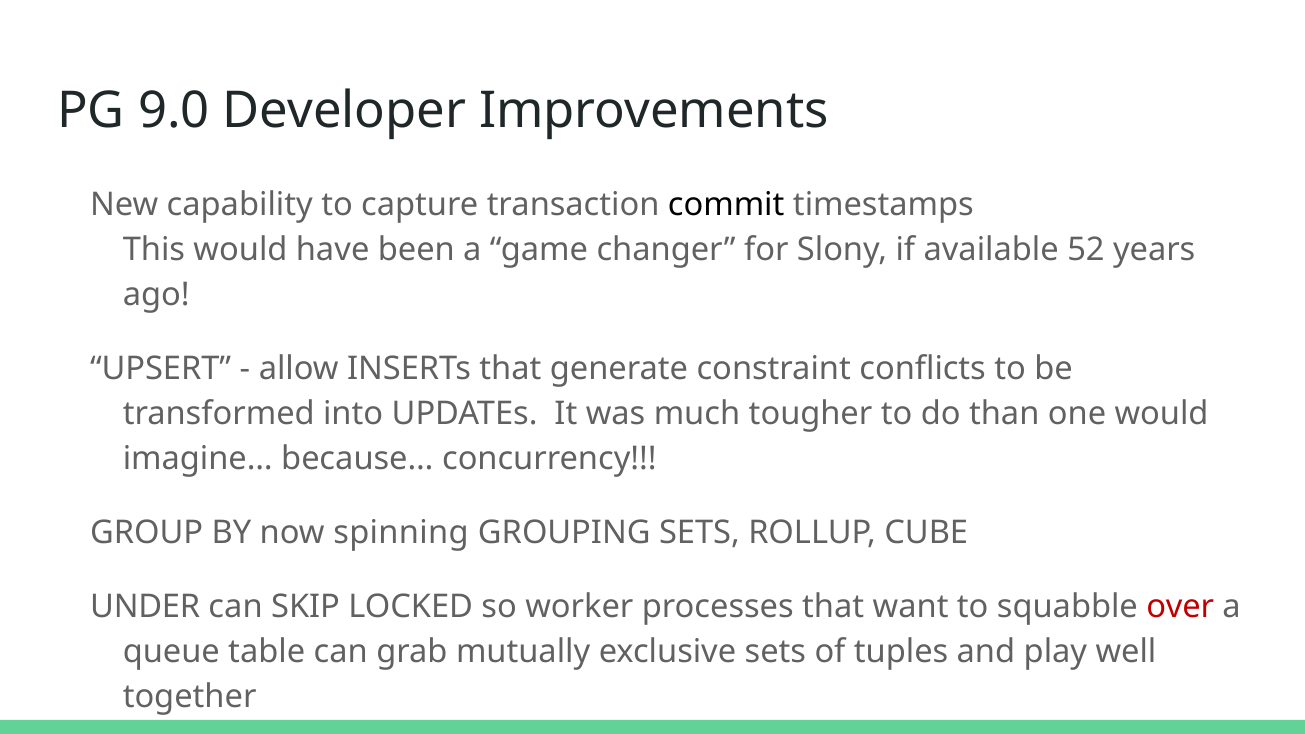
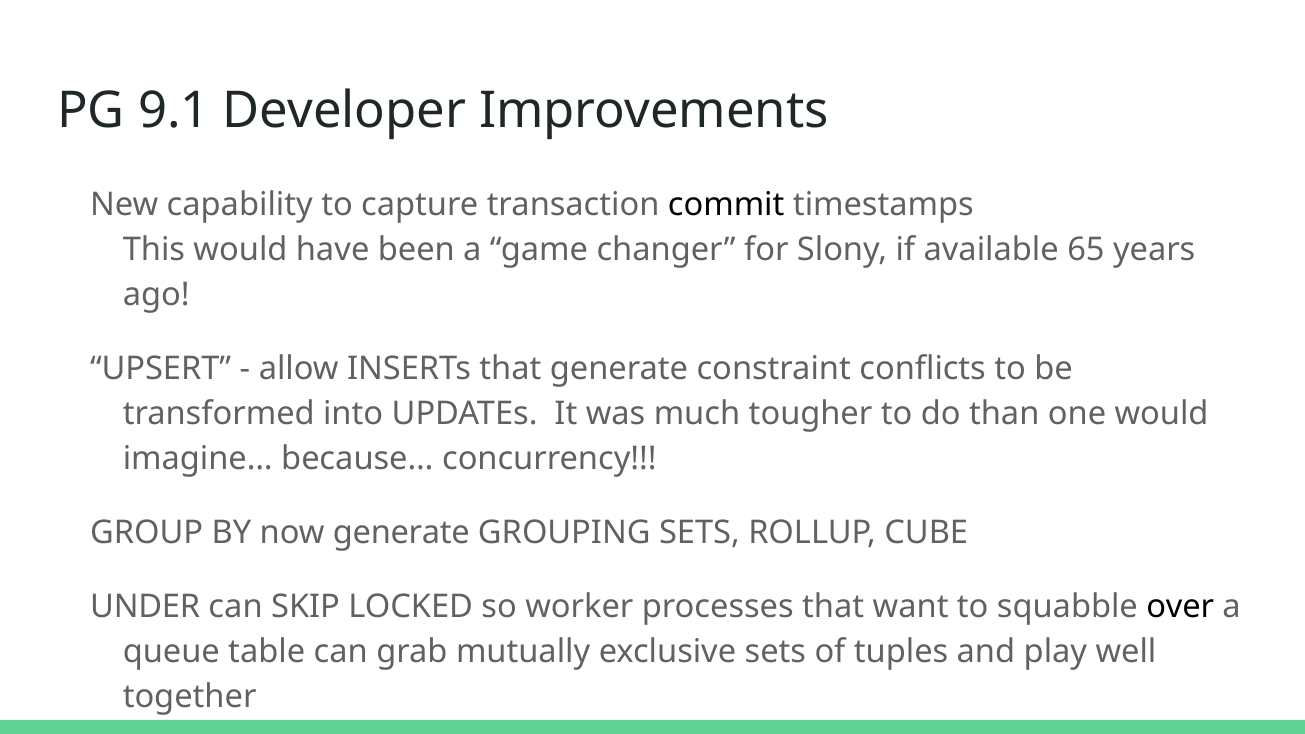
9.0: 9.0 -> 9.1
52: 52 -> 65
now spinning: spinning -> generate
over colour: red -> black
